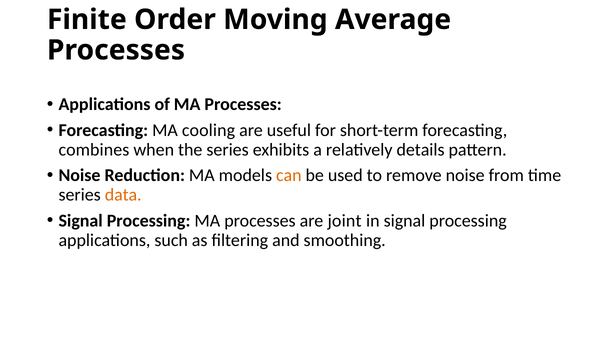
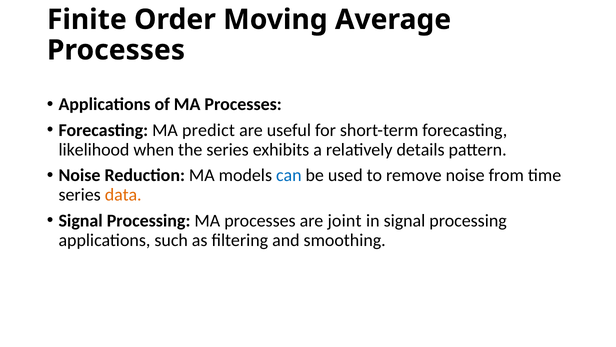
cooling: cooling -> predict
combines: combines -> likelihood
can colour: orange -> blue
